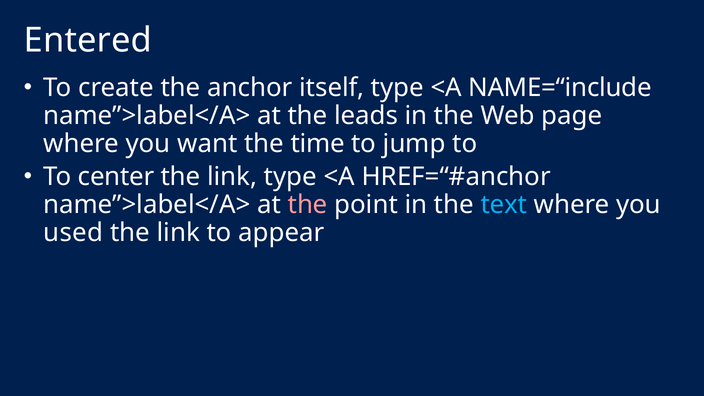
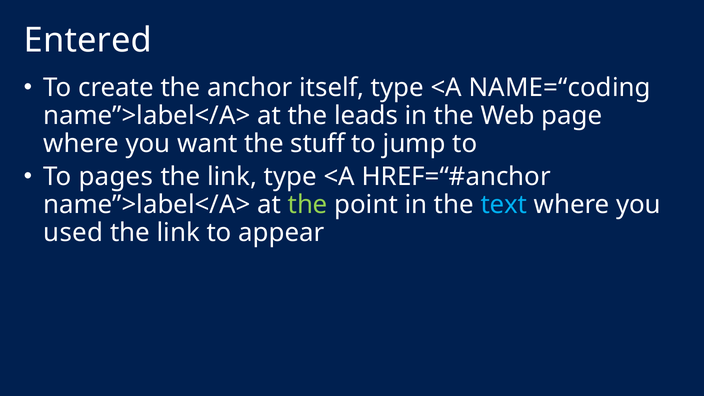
NAME=“include: NAME=“include -> NAME=“coding
time: time -> stuff
center: center -> pages
the at (308, 205) colour: pink -> light green
